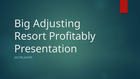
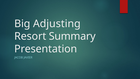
Profitably: Profitably -> Summary
